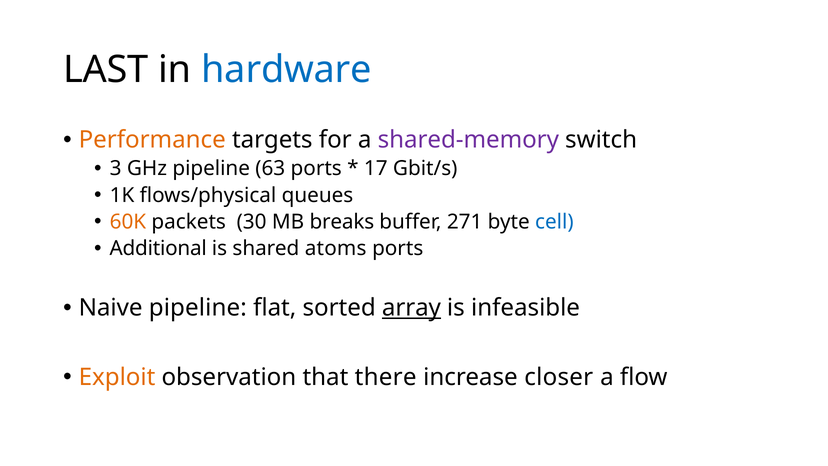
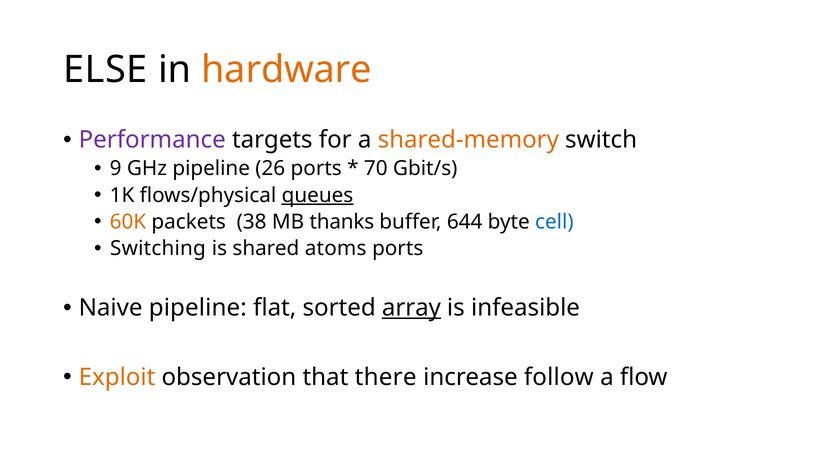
LAST: LAST -> ELSE
hardware colour: blue -> orange
Performance colour: orange -> purple
shared-memory colour: purple -> orange
3: 3 -> 9
63: 63 -> 26
17: 17 -> 70
queues underline: none -> present
30: 30 -> 38
breaks: breaks -> thanks
271: 271 -> 644
Additional: Additional -> Switching
closer: closer -> follow
